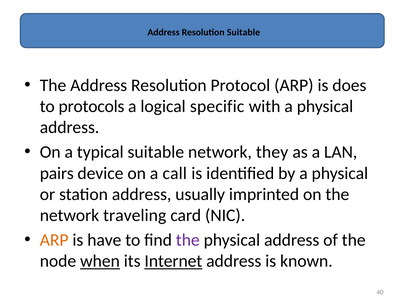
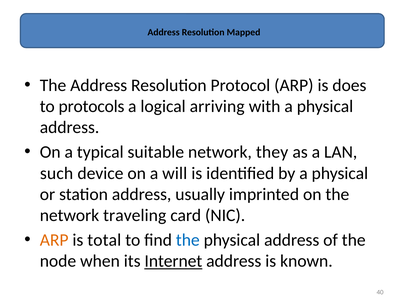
Resolution Suitable: Suitable -> Mapped
specific: specific -> arriving
pairs: pairs -> such
call: call -> will
have: have -> total
the at (188, 240) colour: purple -> blue
when underline: present -> none
